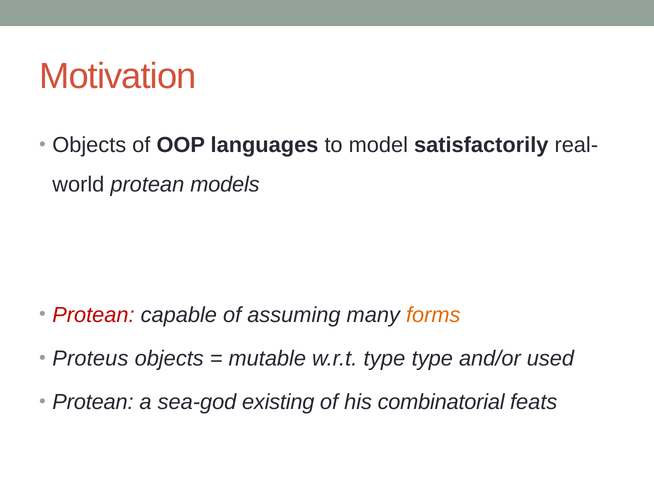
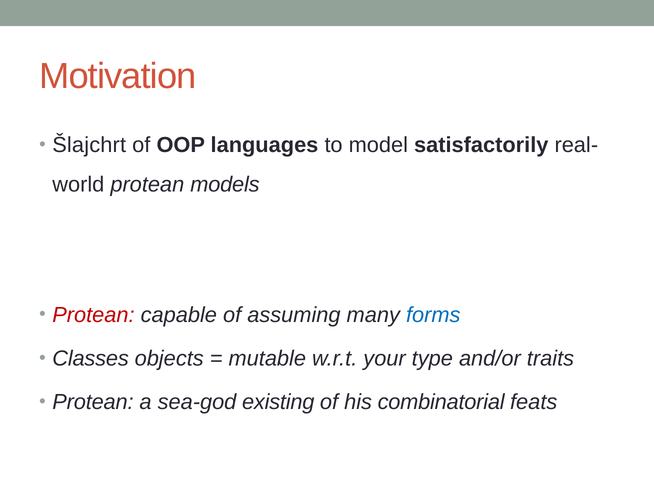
Objects at (89, 145): Objects -> Šlajchrt
forms colour: orange -> blue
Proteus: Proteus -> Classes
w.r.t type: type -> your
used: used -> traits
